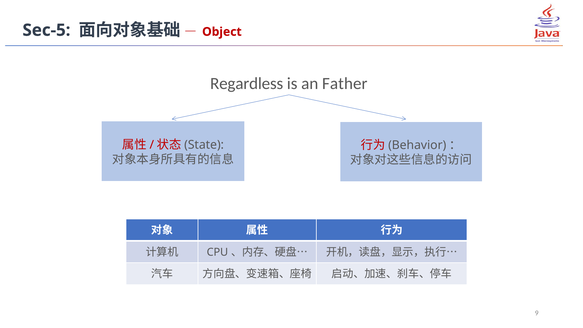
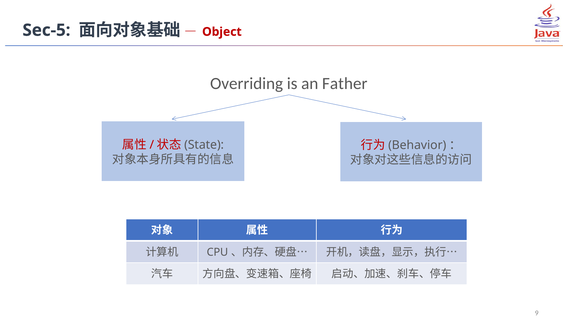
Regardless: Regardless -> Overriding
